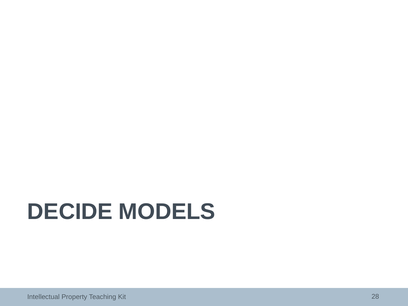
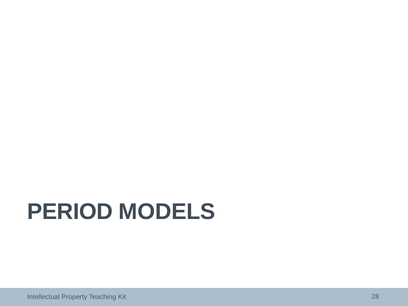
DECIDE: DECIDE -> PERIOD
